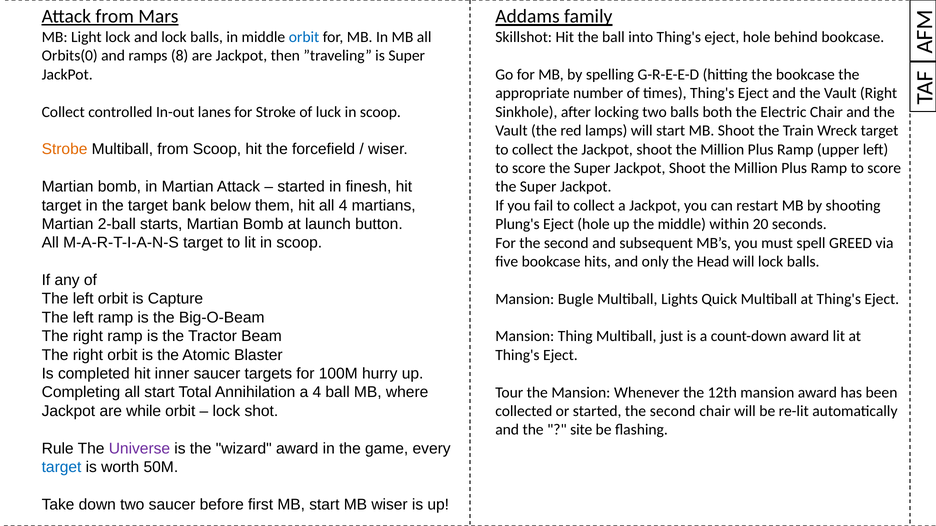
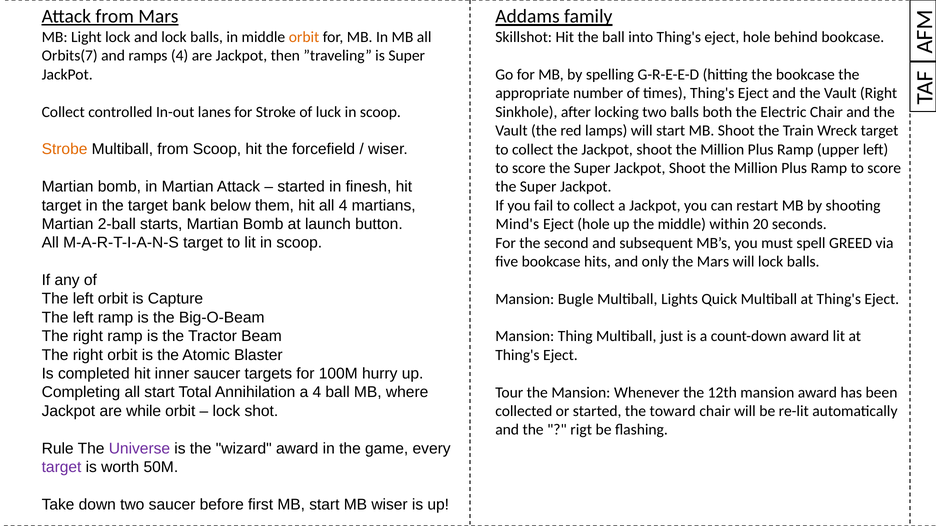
orbit at (304, 37) colour: blue -> orange
Orbits(0: Orbits(0 -> Orbits(7
ramps 8: 8 -> 4
Plung's: Plung's -> Mind's
the Head: Head -> Mars
started the second: second -> toward
site: site -> rigt
target at (62, 468) colour: blue -> purple
